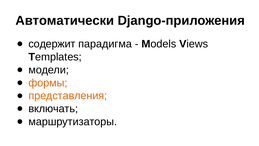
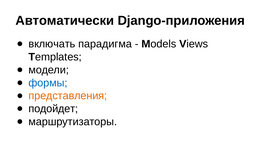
содержит: содержит -> включать
формы colour: orange -> blue
включать: включать -> подойдет
